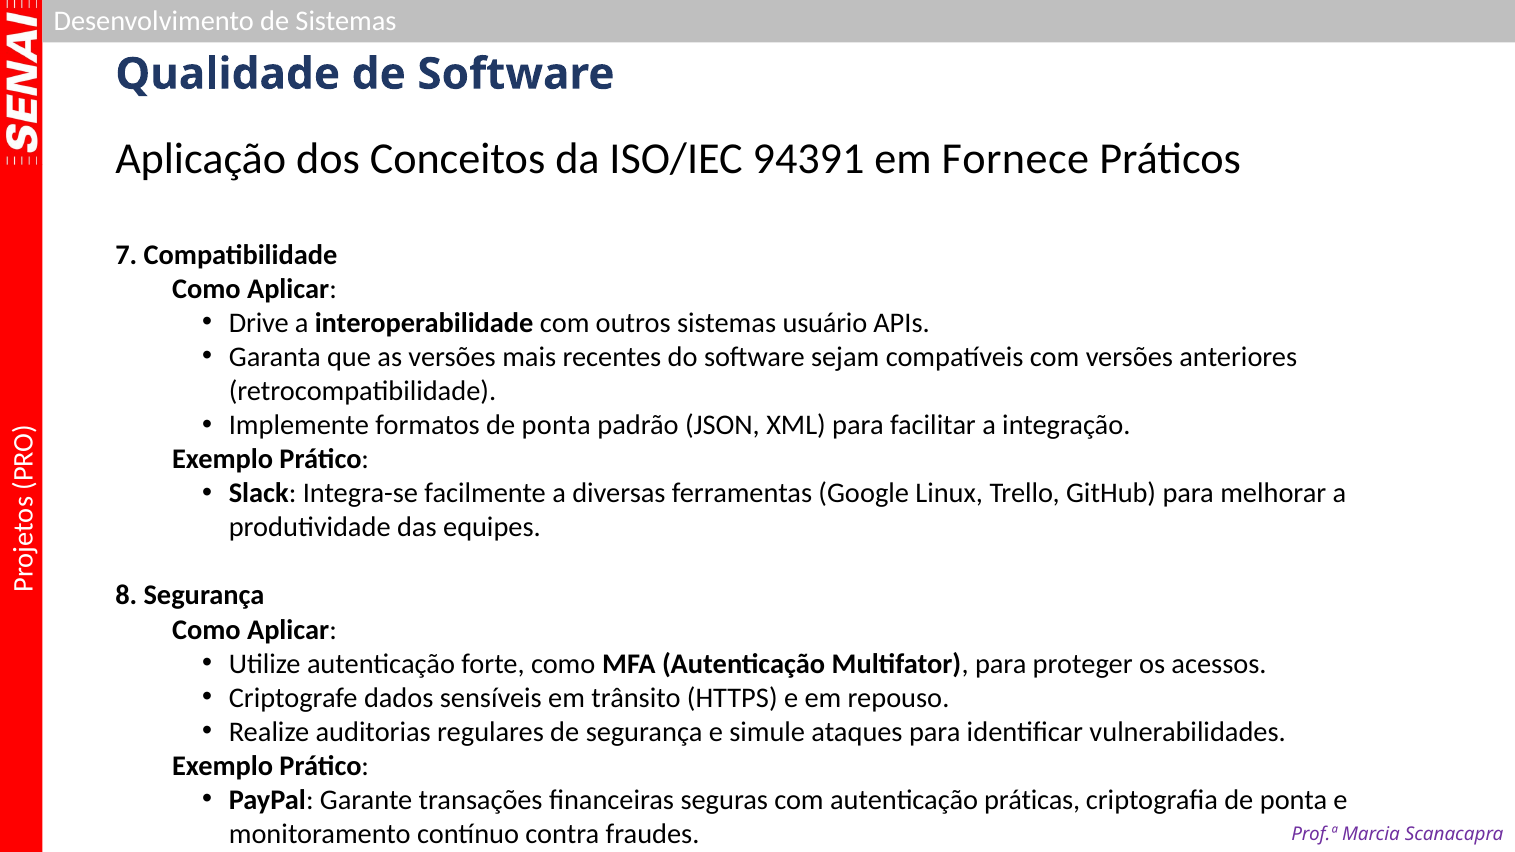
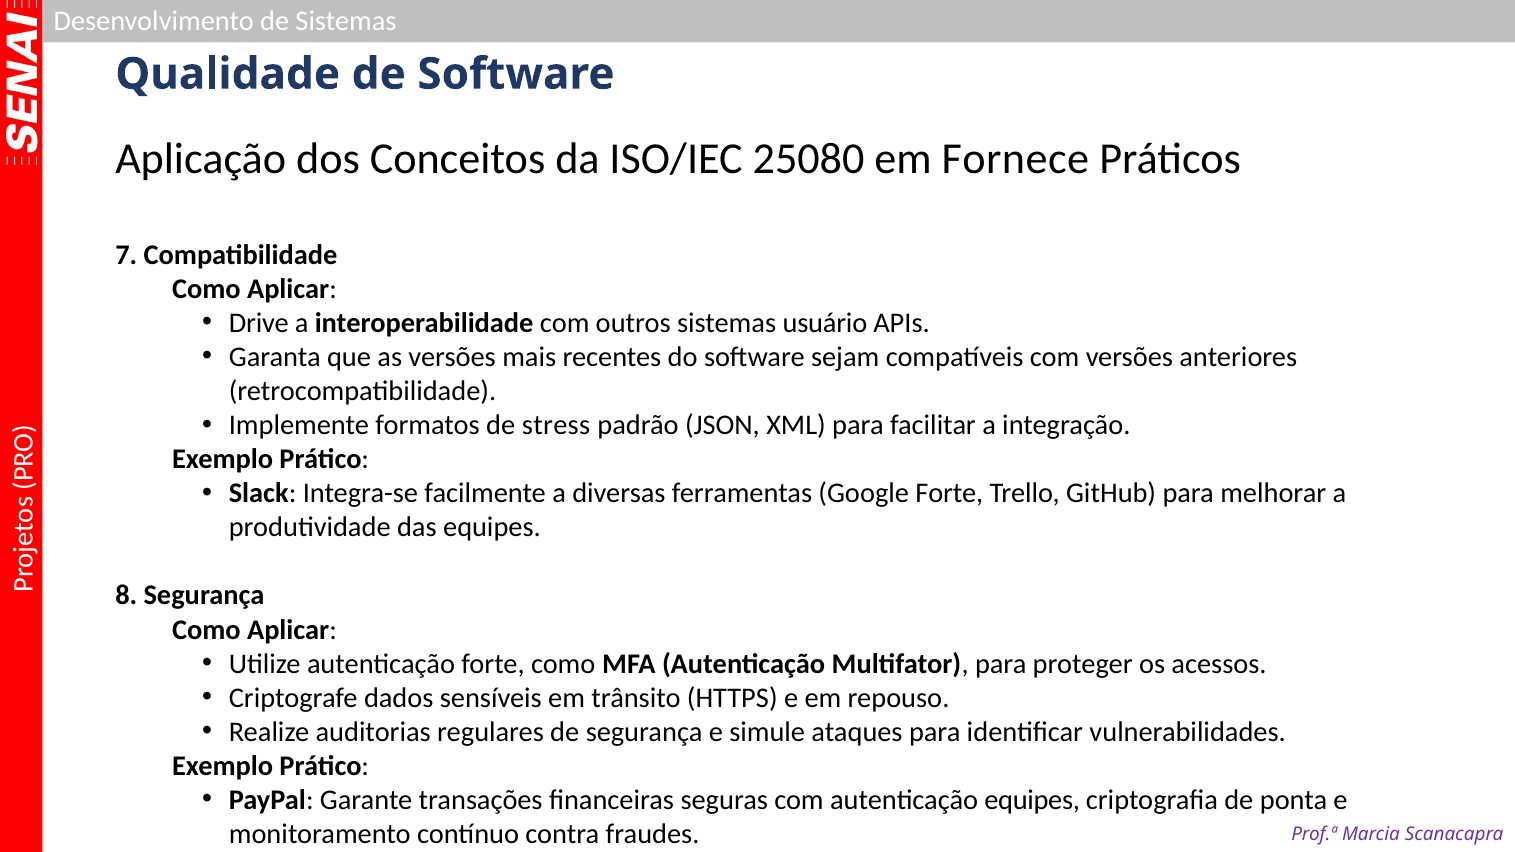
94391: 94391 -> 25080
formatos de ponta: ponta -> stress
Google Linux: Linux -> Forte
autenticação práticas: práticas -> equipes
